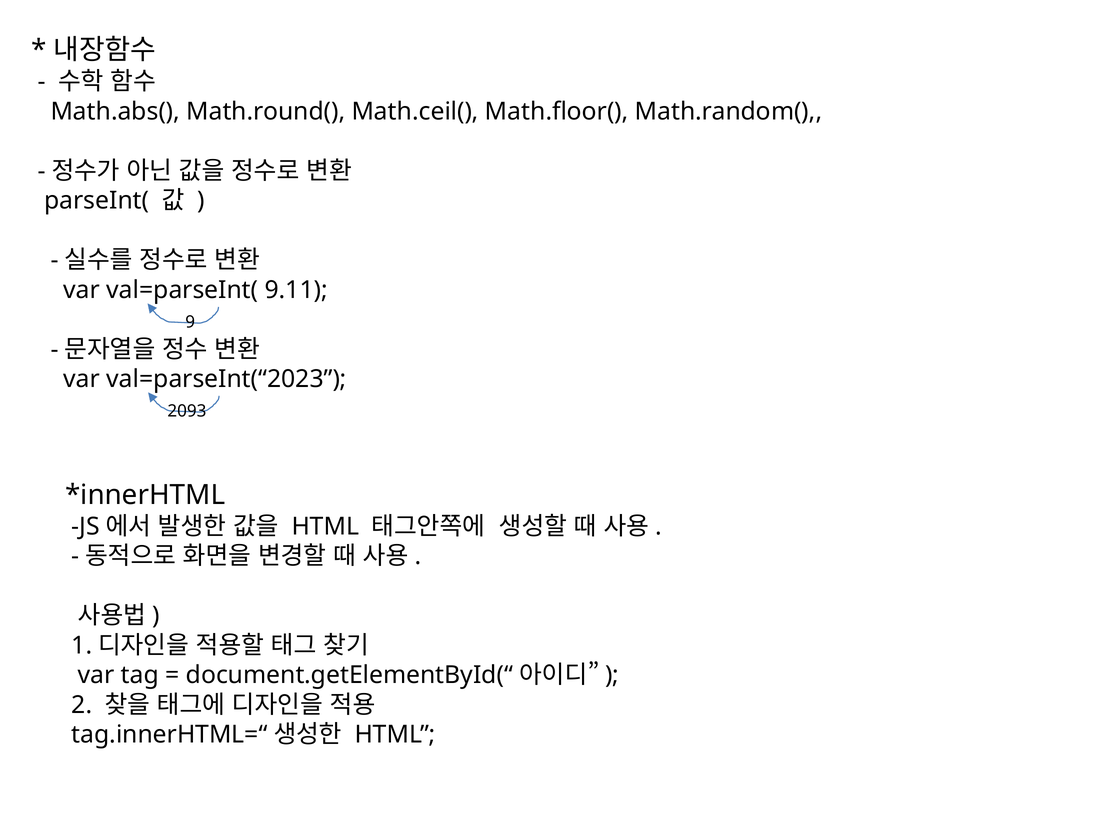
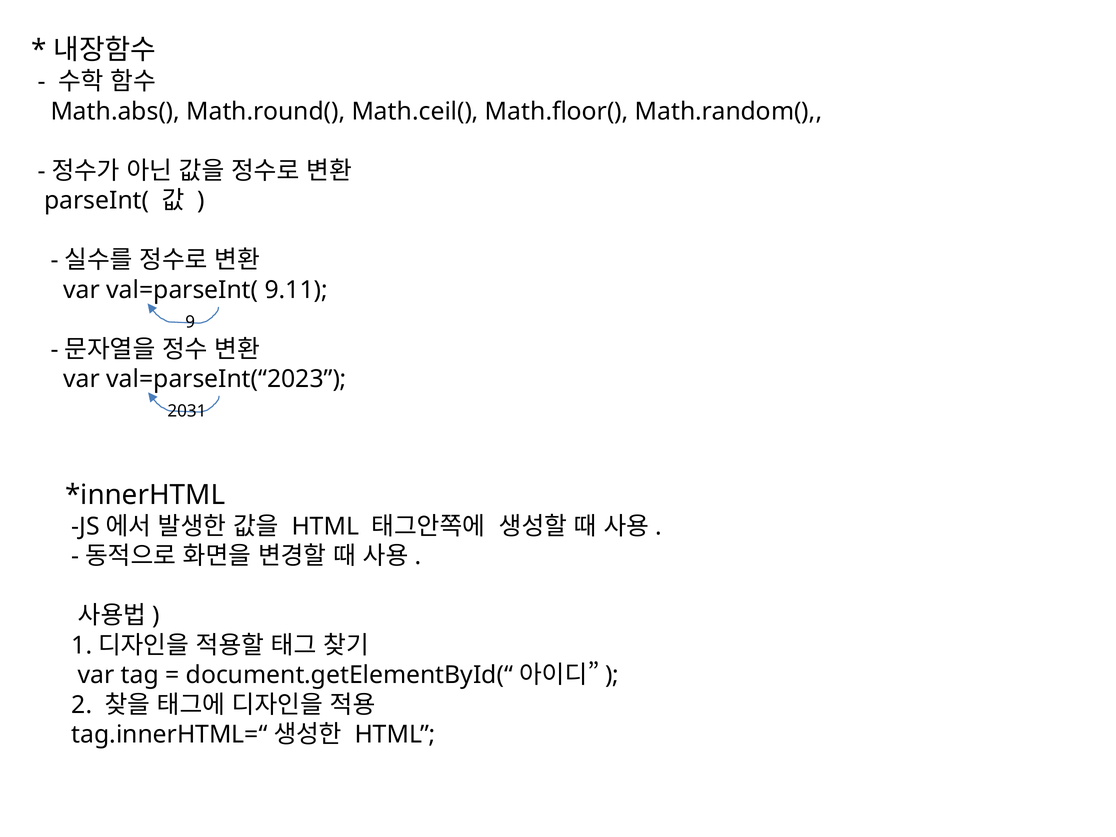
2093: 2093 -> 2031
